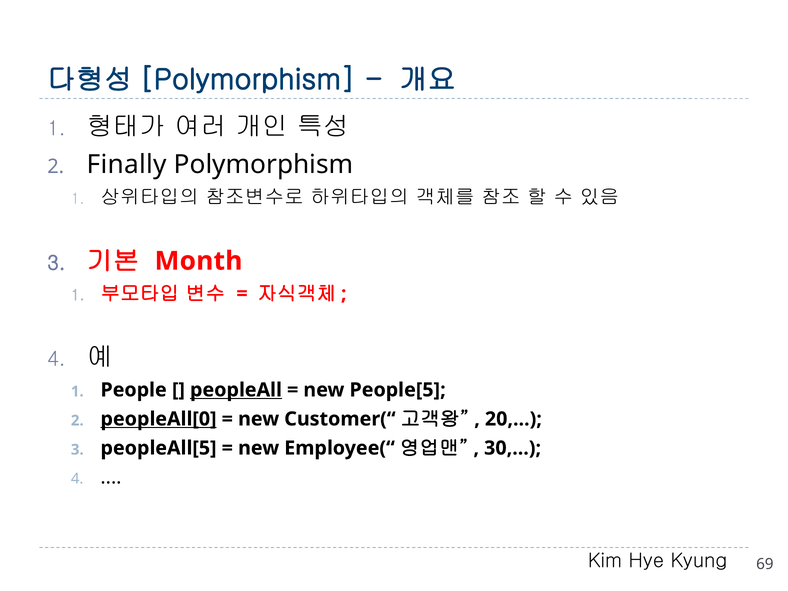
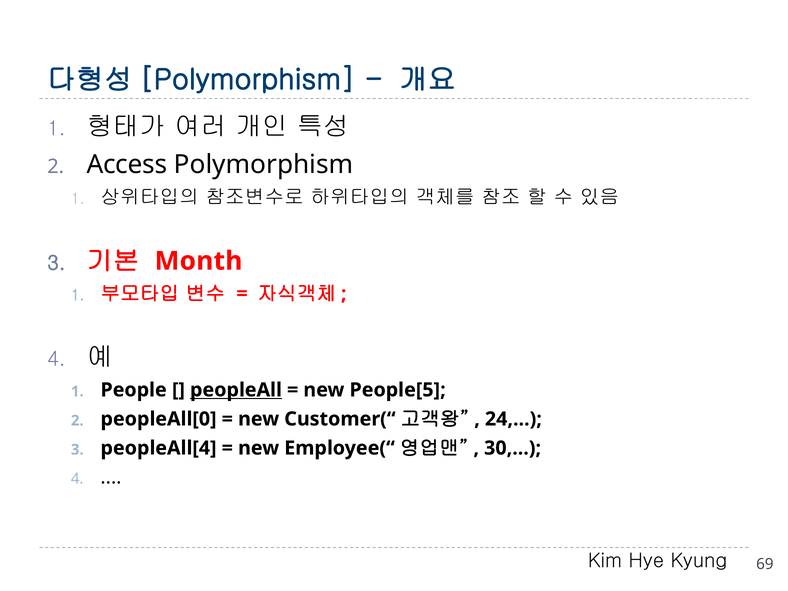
Finally: Finally -> Access
peopleAll[0 underline: present -> none
20: 20 -> 24
peopleAll[5: peopleAll[5 -> peopleAll[4
